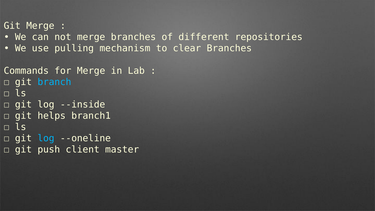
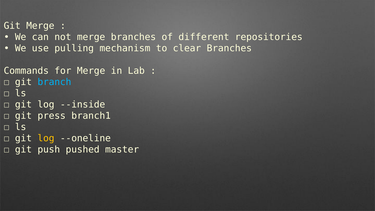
helps: helps -> press
log at (46, 138) colour: light blue -> yellow
client: client -> pushed
